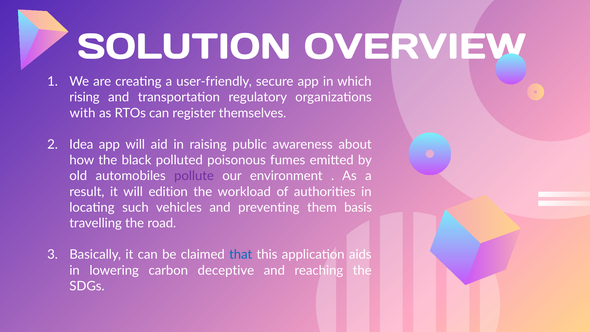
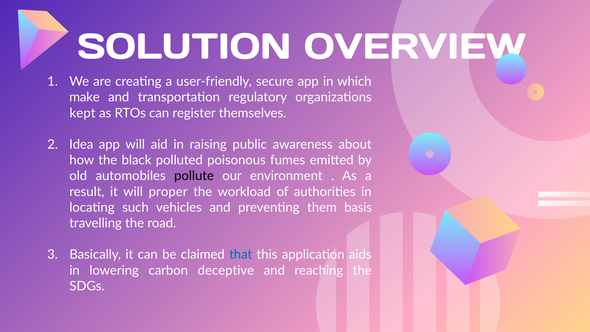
rising: rising -> make
with: with -> kept
pollute colour: purple -> black
edition: edition -> proper
